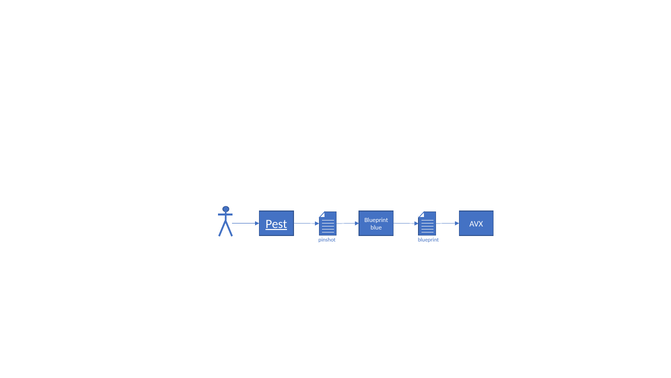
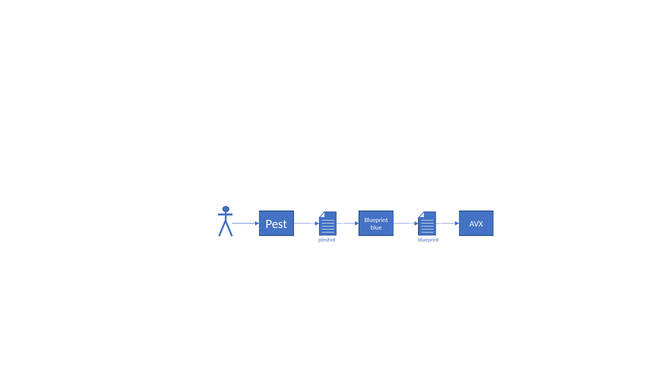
Pest underline: present -> none
